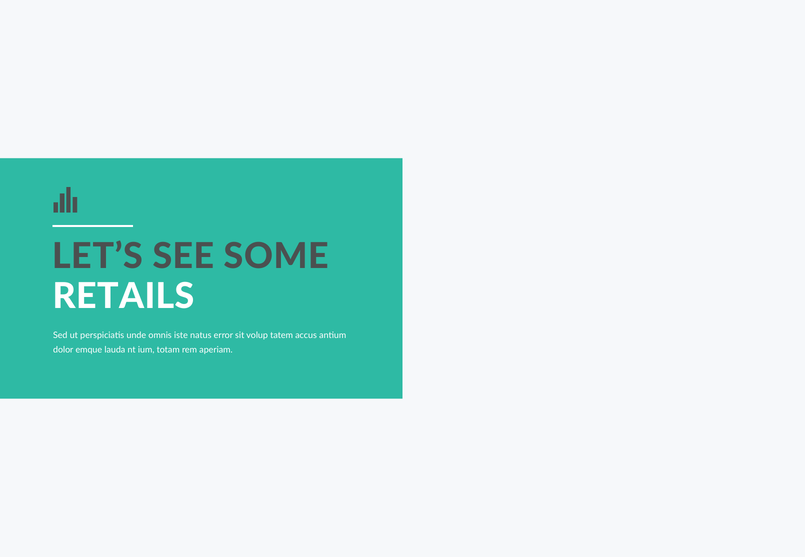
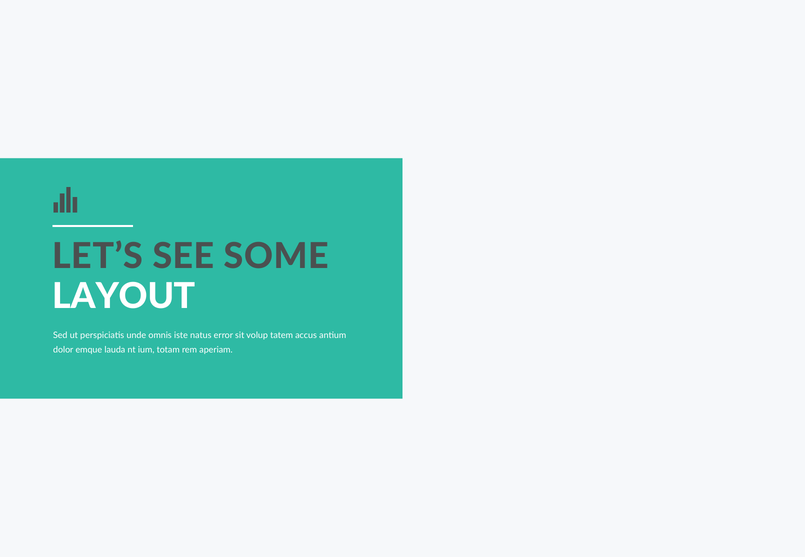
RETAILS: RETAILS -> LAYOUT
